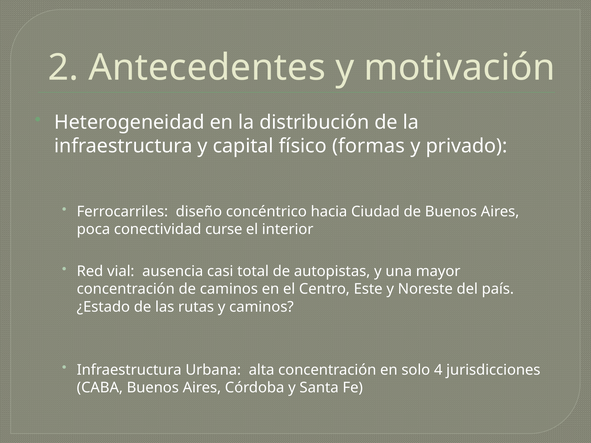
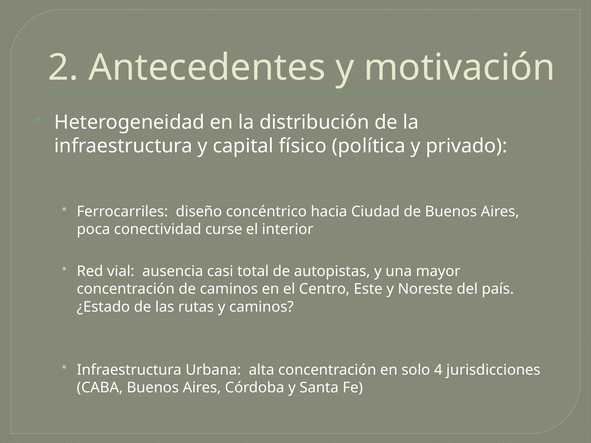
formas: formas -> política
